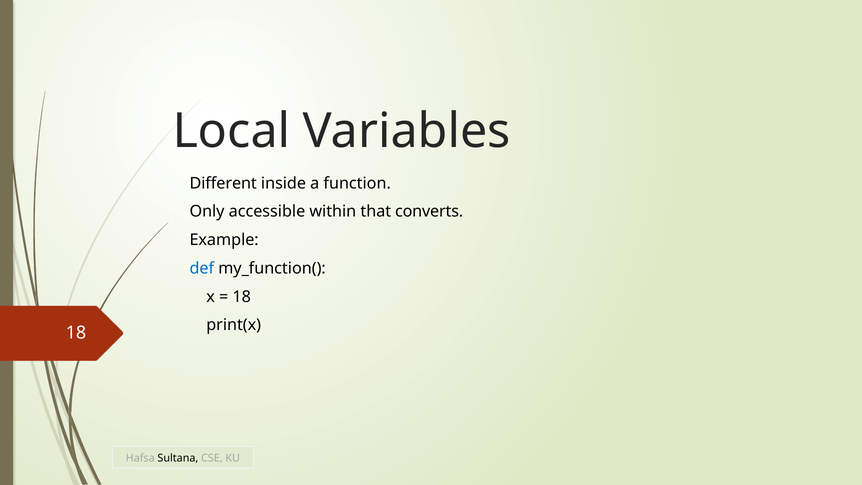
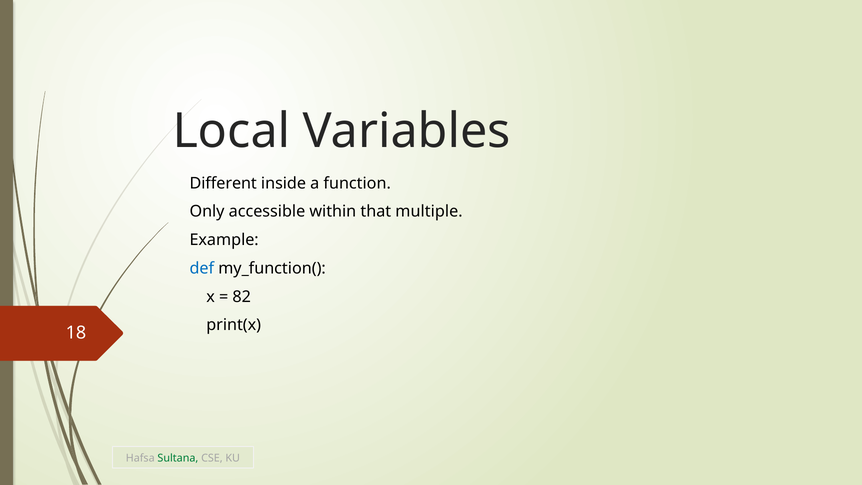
converts: converts -> multiple
18 at (242, 297): 18 -> 82
Sultana colour: black -> green
